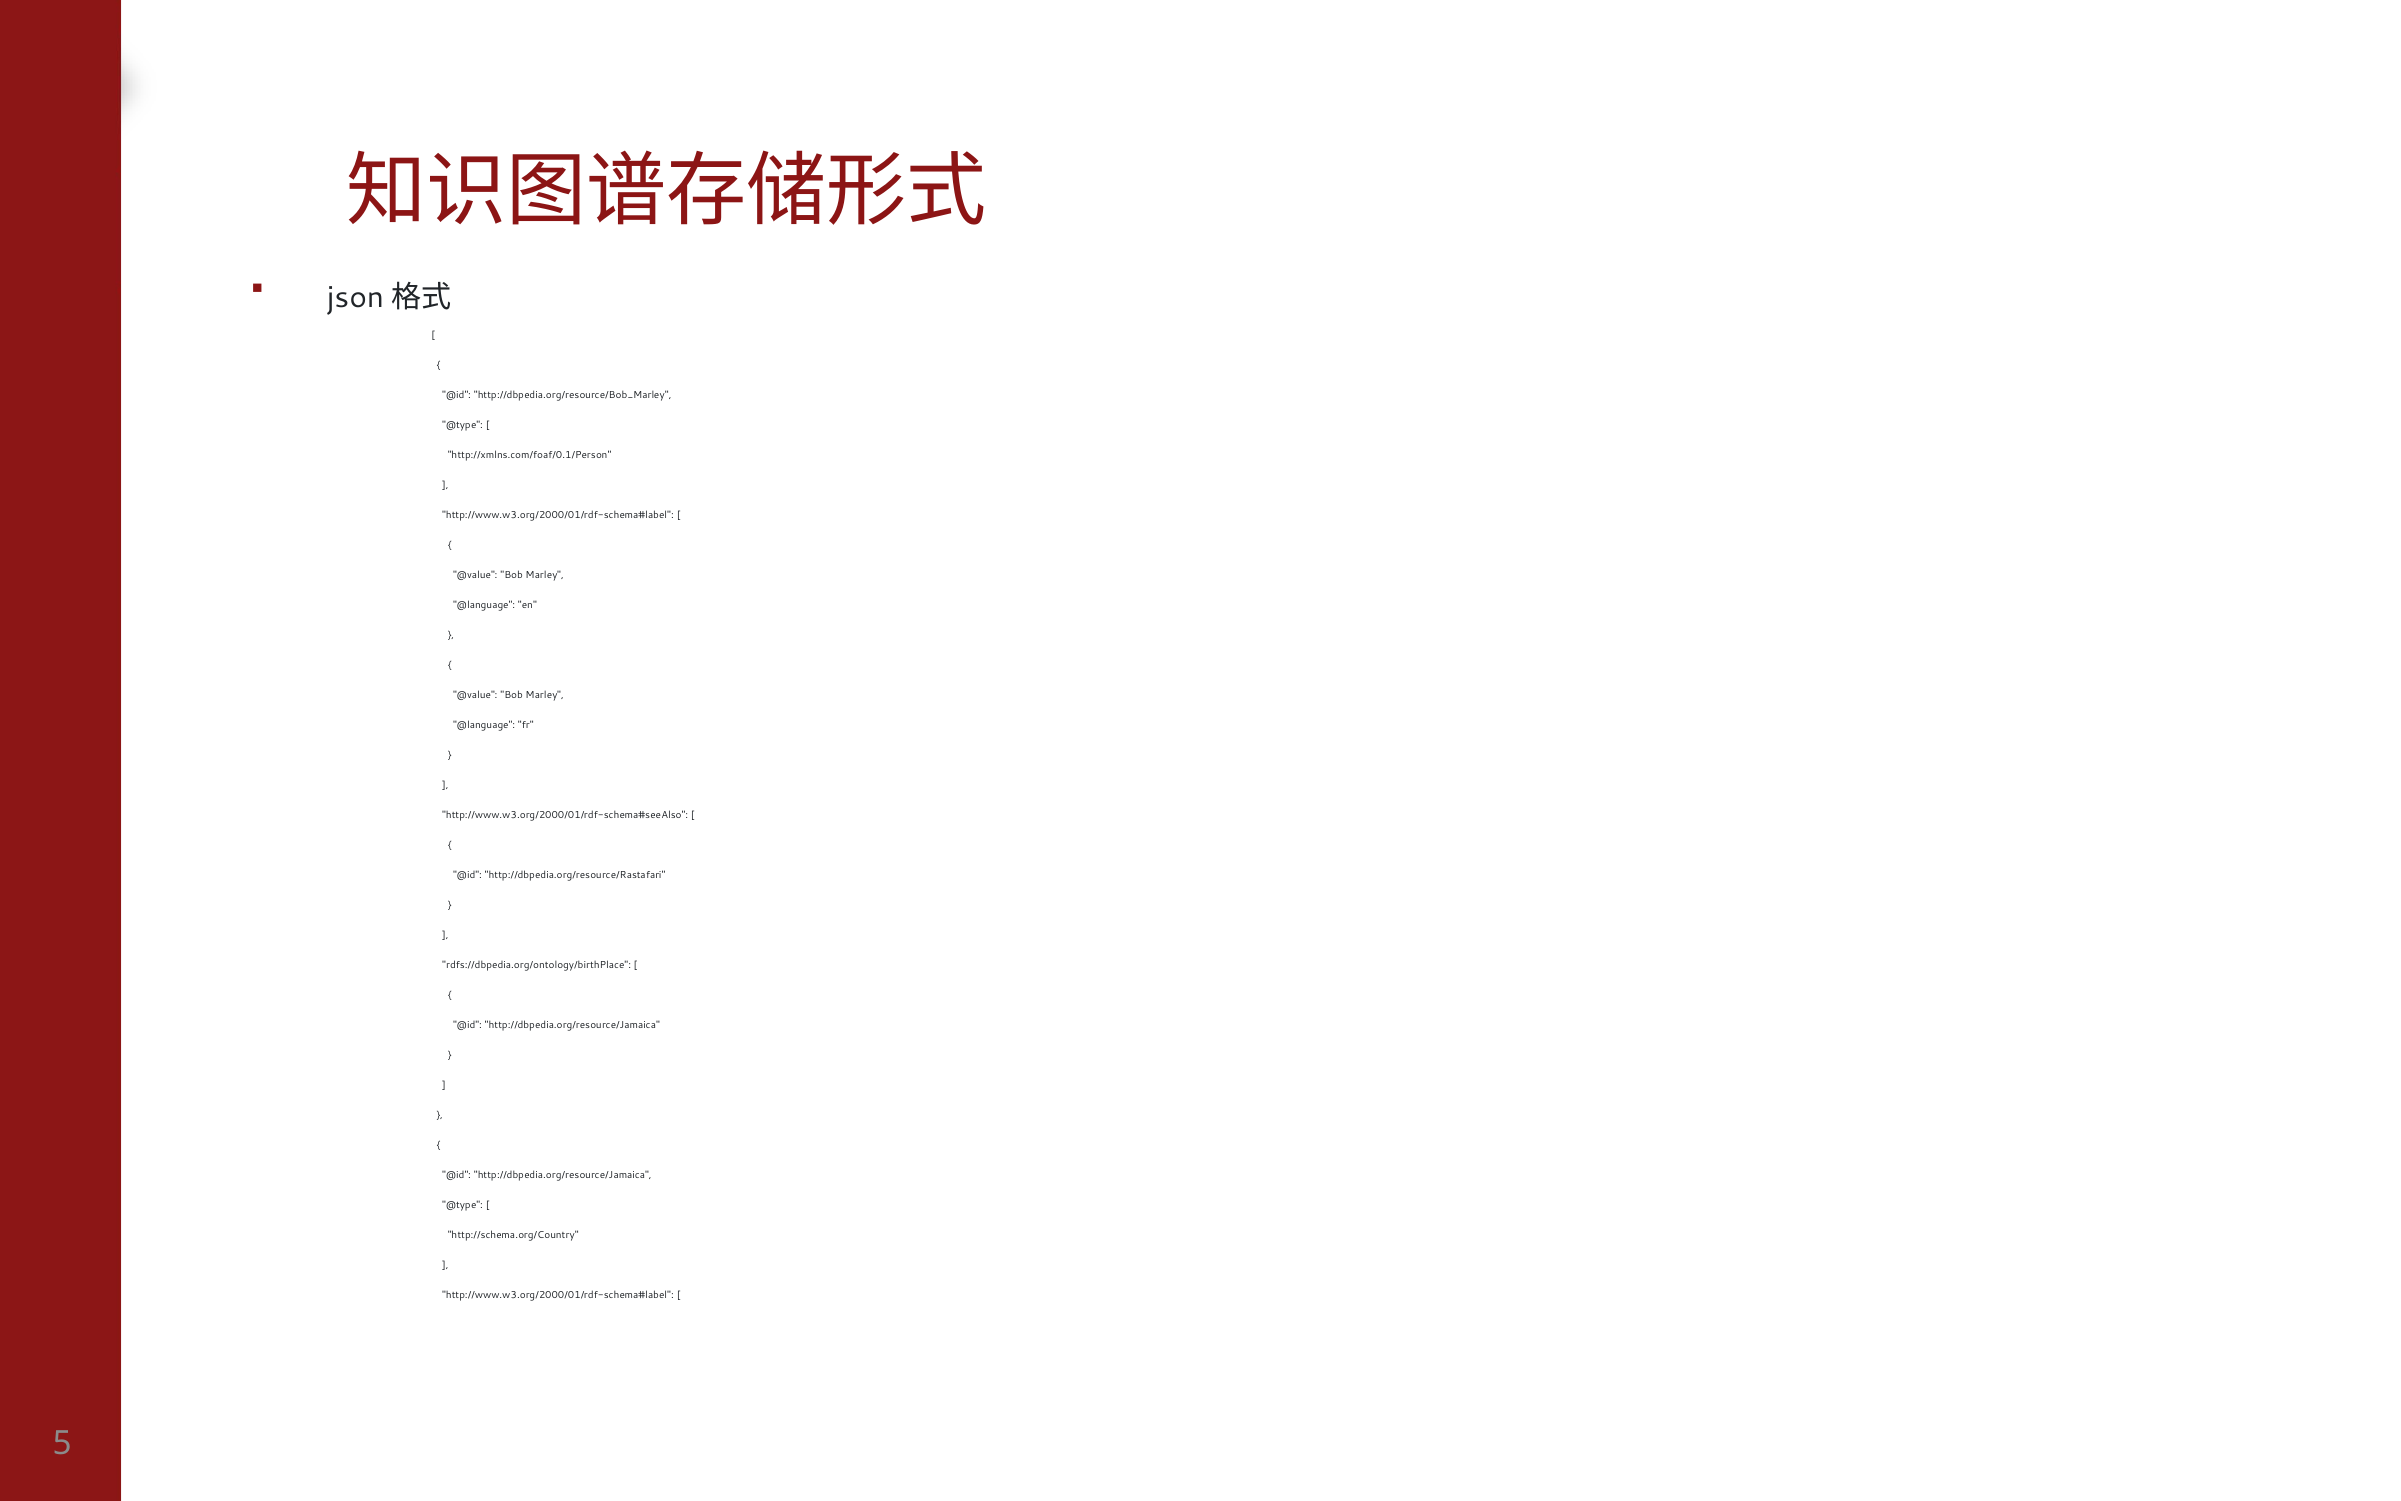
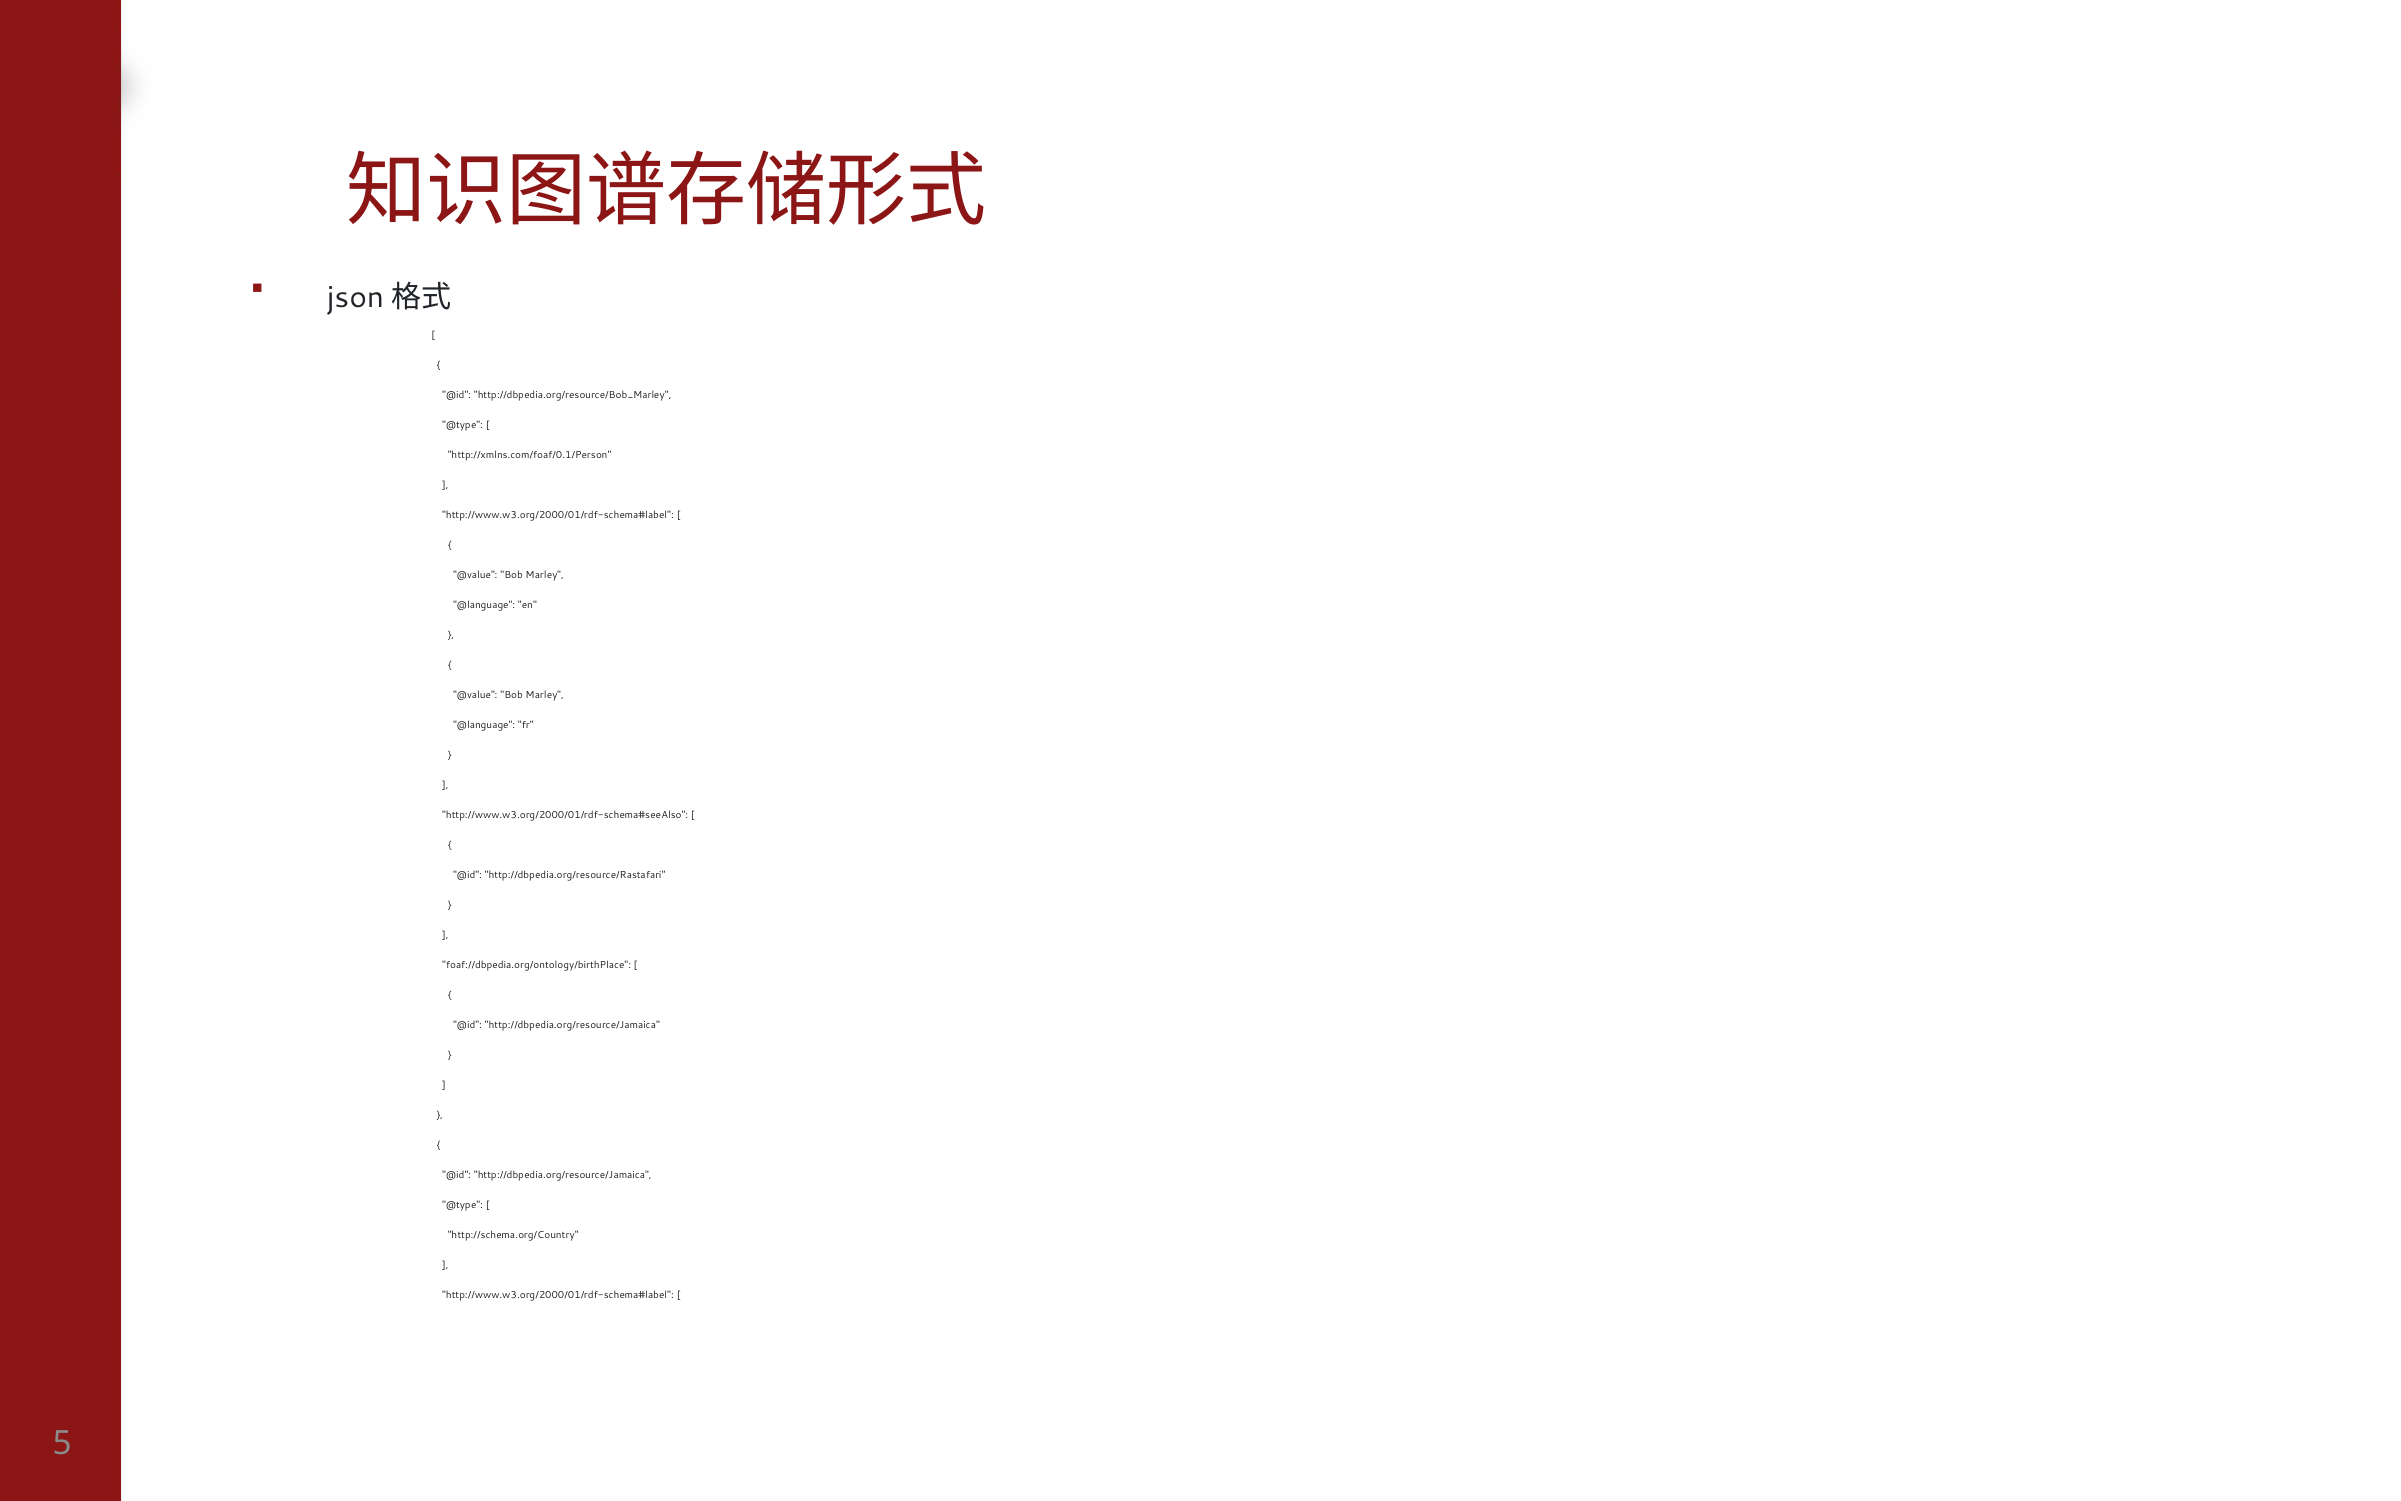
rdfs://dbpedia.org/ontology/birthPlace: rdfs://dbpedia.org/ontology/birthPlace -> foaf://dbpedia.org/ontology/birthPlace
